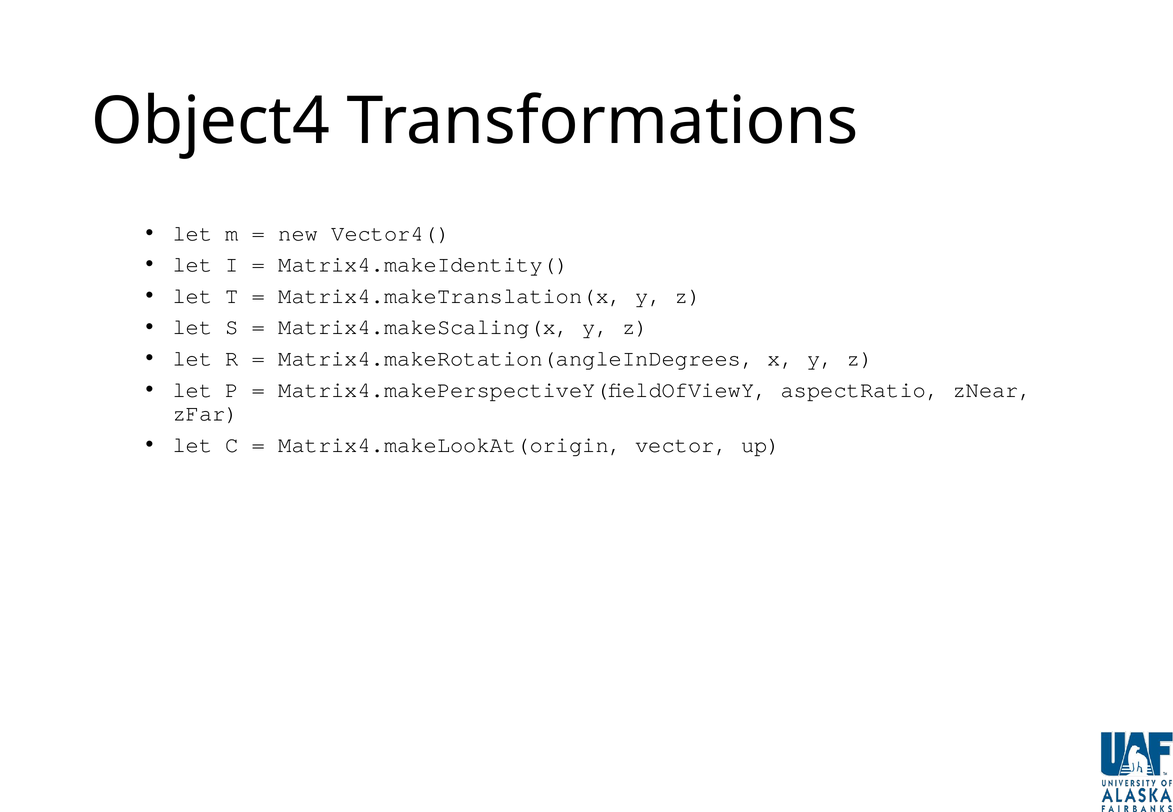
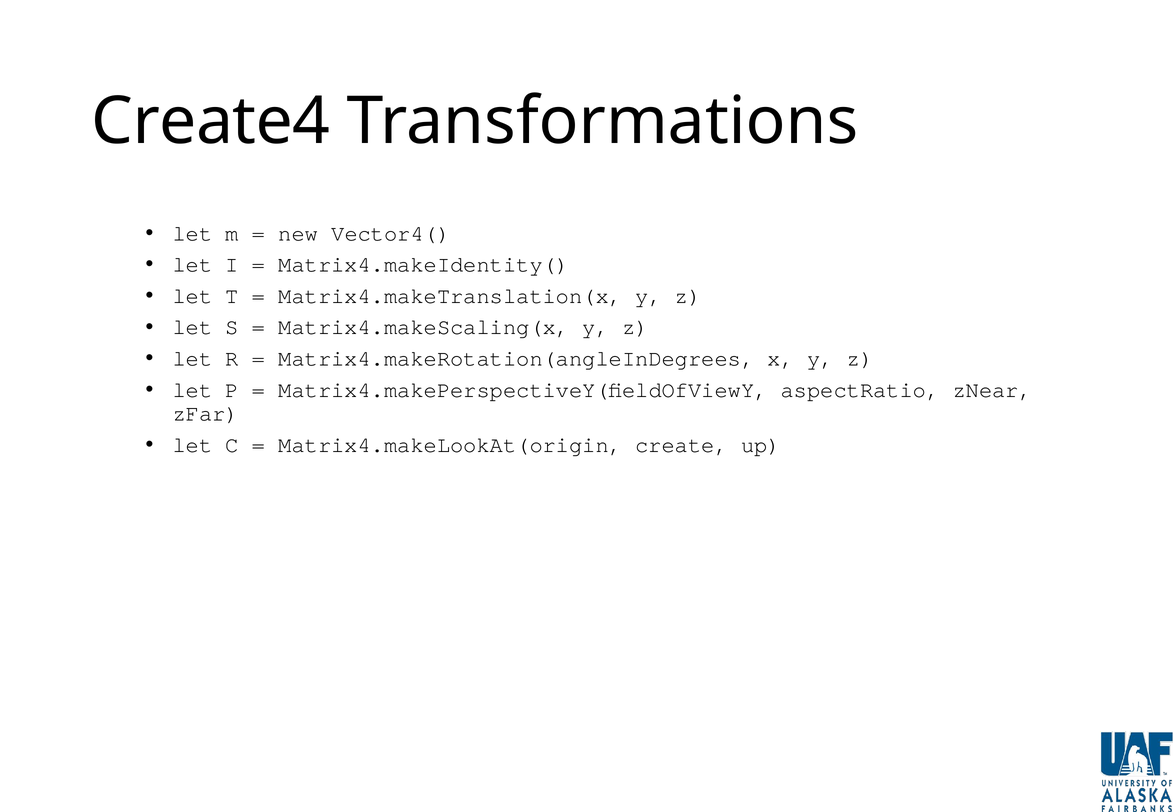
Object4: Object4 -> Create4
vector: vector -> create
